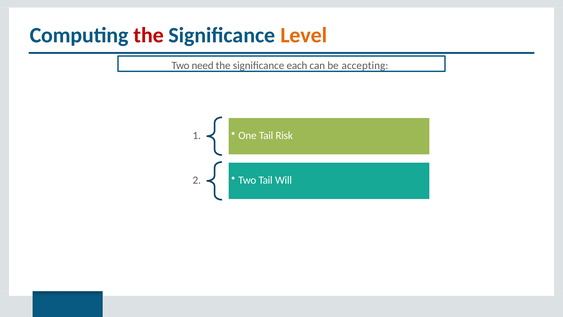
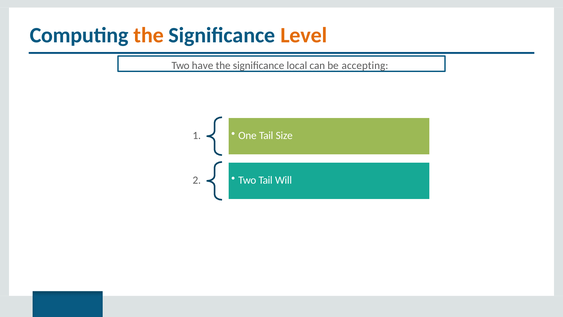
the at (149, 35) colour: red -> orange
need: need -> have
each: each -> local
Risk: Risk -> Size
